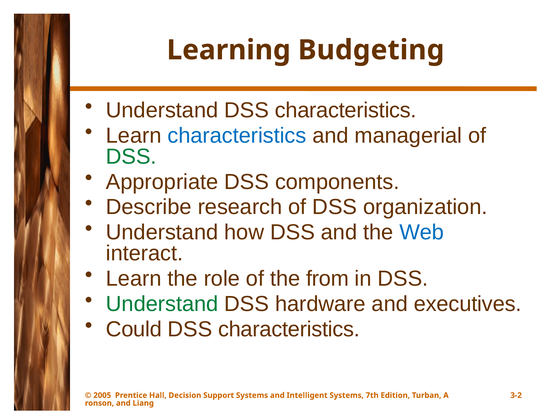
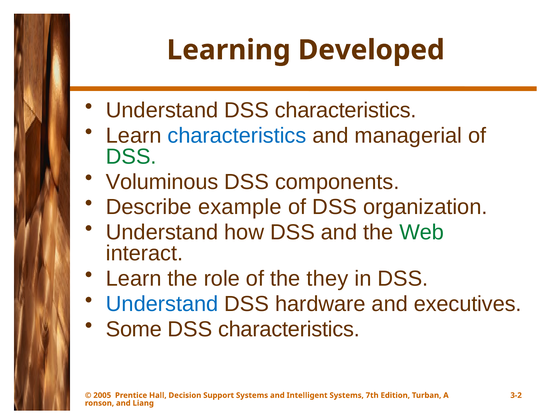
Budgeting: Budgeting -> Developed
Appropriate: Appropriate -> Voluminous
research: research -> example
Web colour: blue -> green
from: from -> they
Understand at (162, 304) colour: green -> blue
Could: Could -> Some
